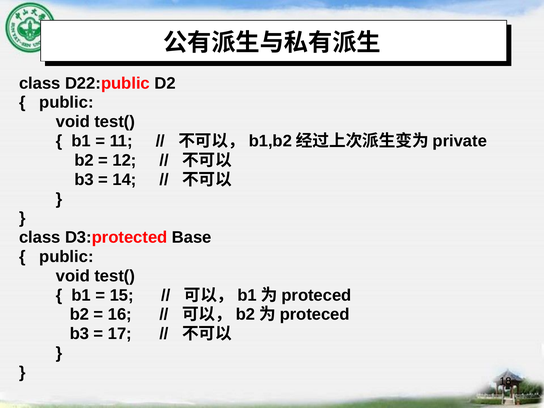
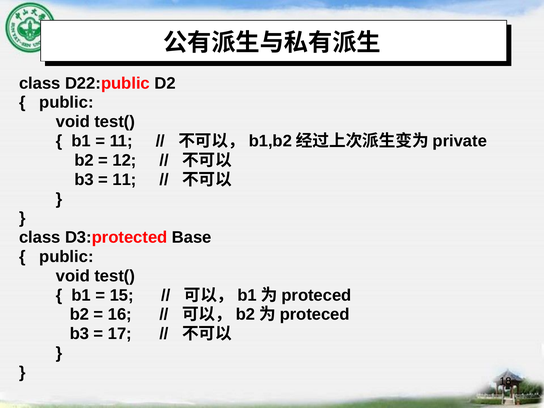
14 at (125, 180): 14 -> 11
